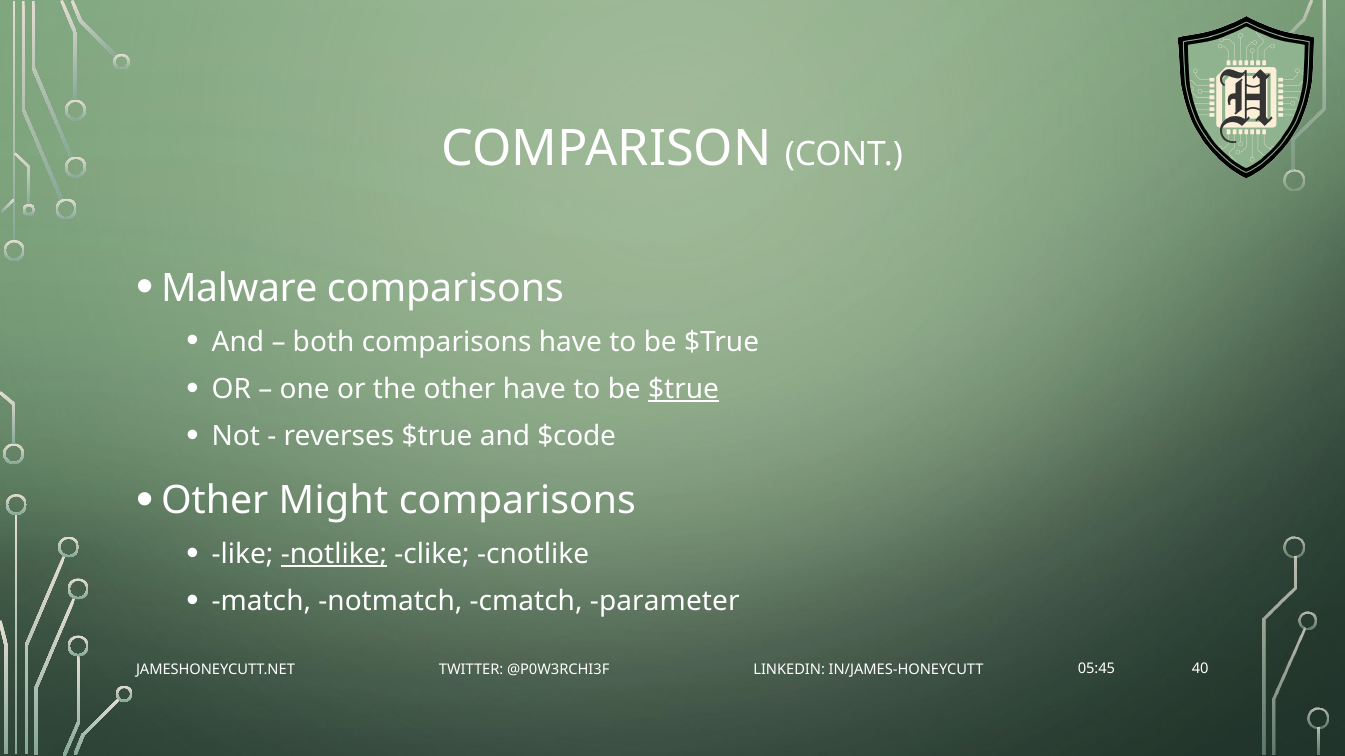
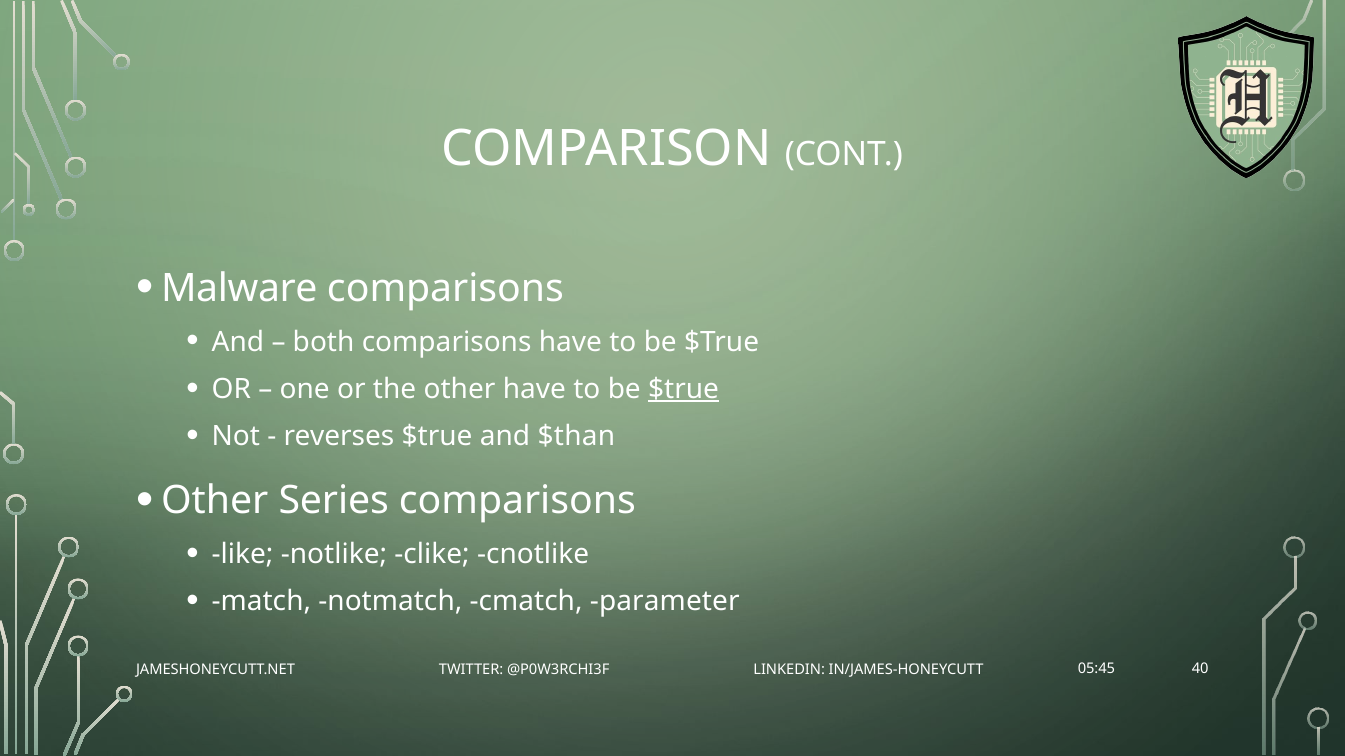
$code: $code -> $than
Might: Might -> Series
notlike underline: present -> none
